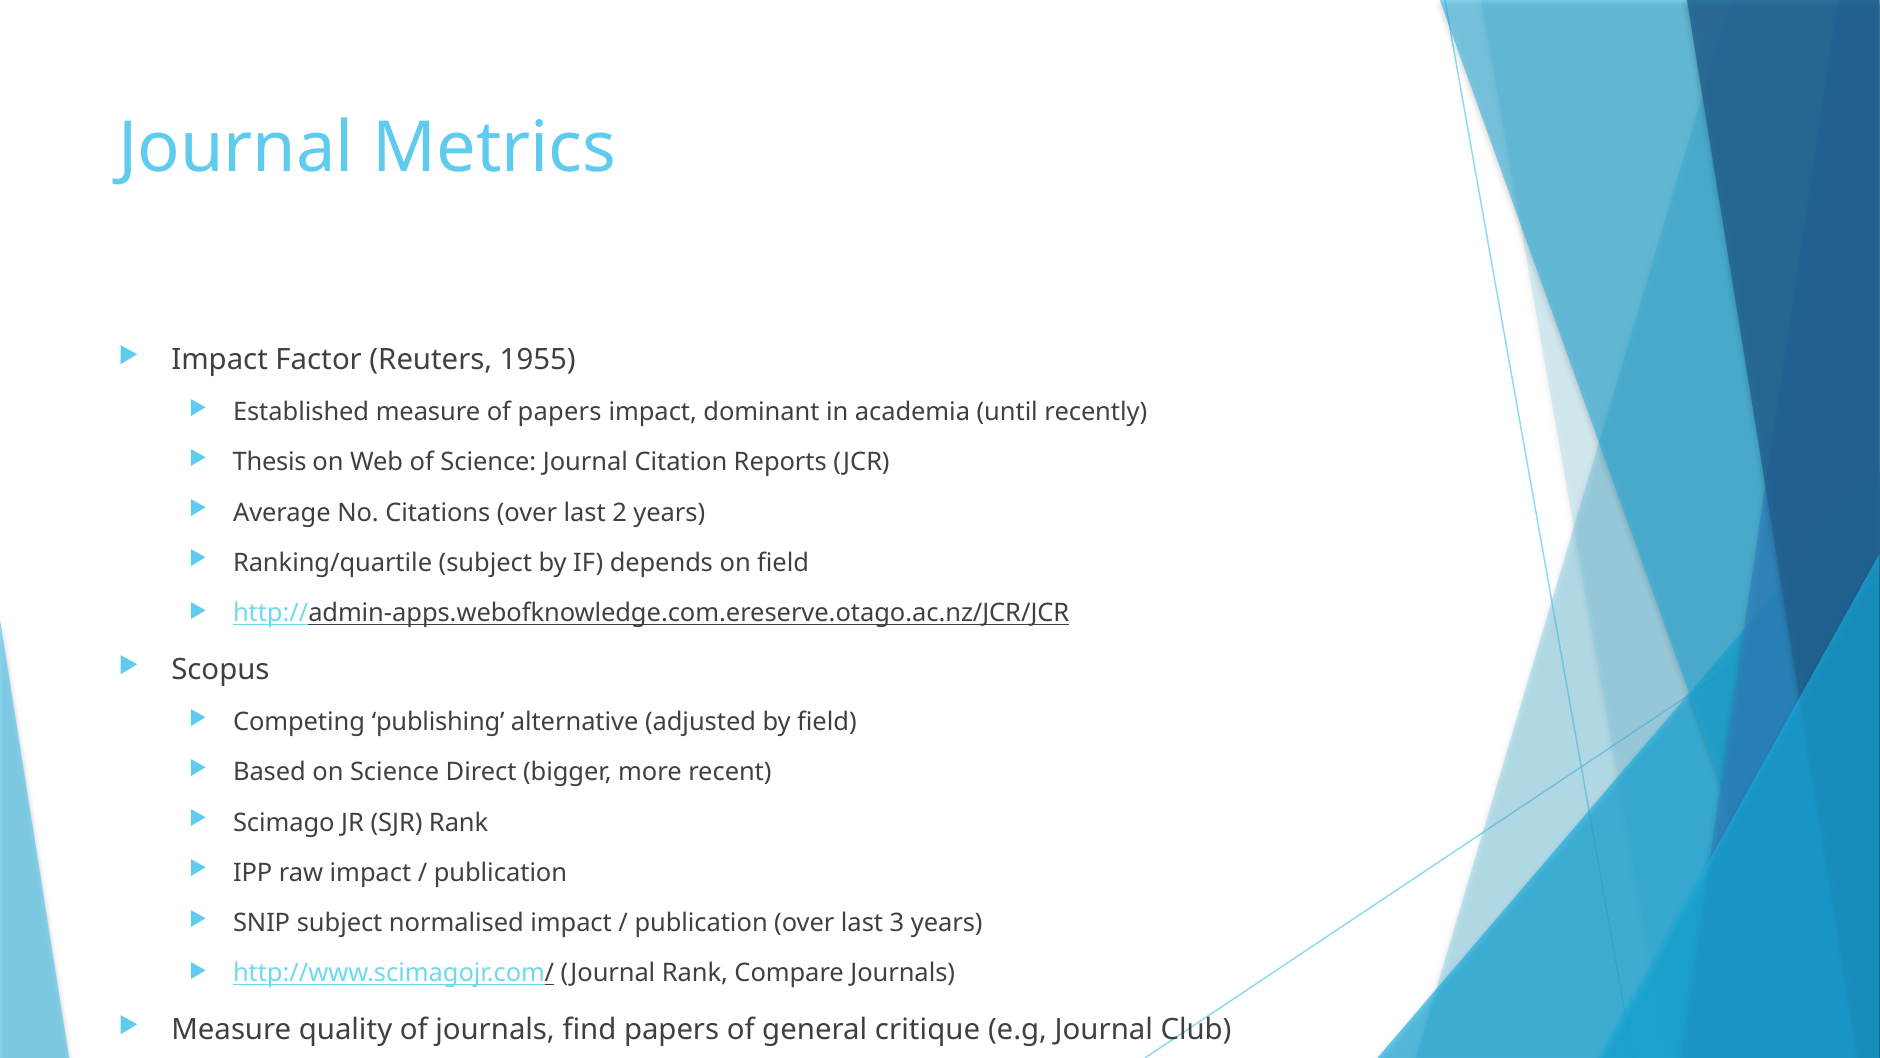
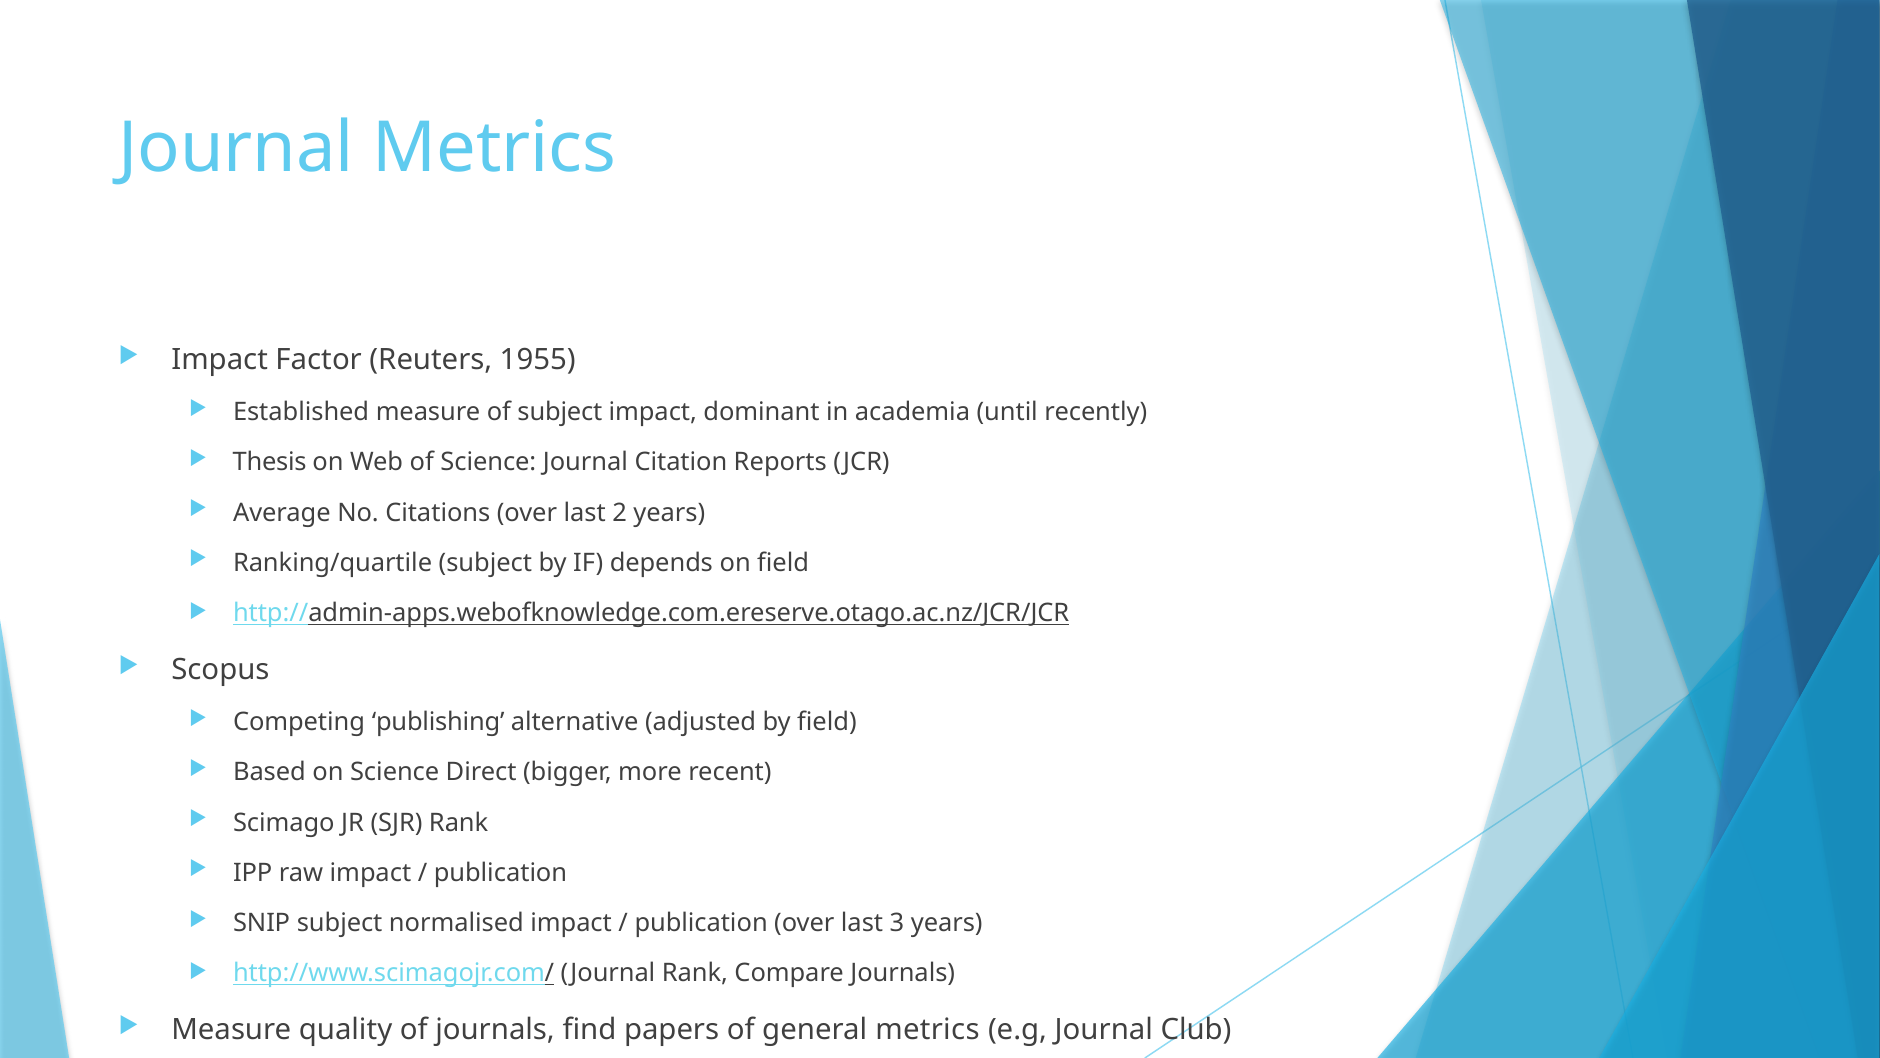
of papers: papers -> subject
general critique: critique -> metrics
